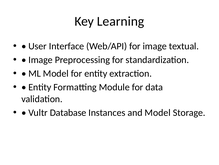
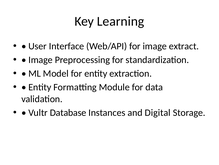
textual: textual -> extract
and Model: Model -> Digital
